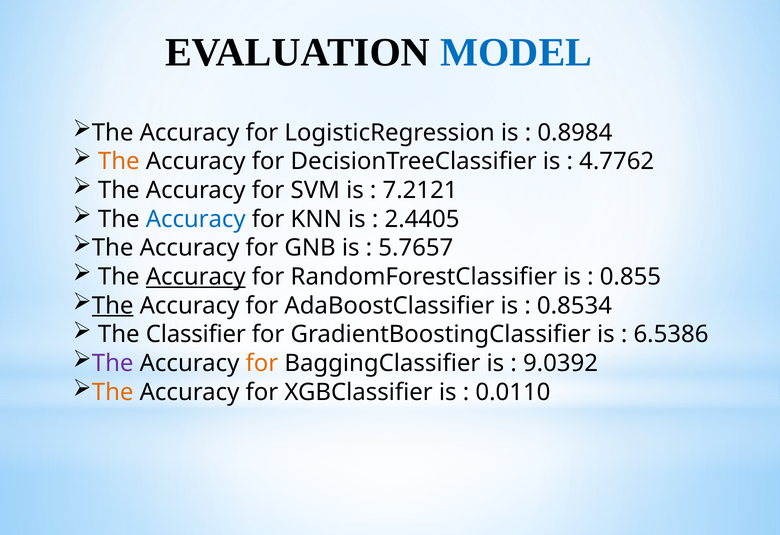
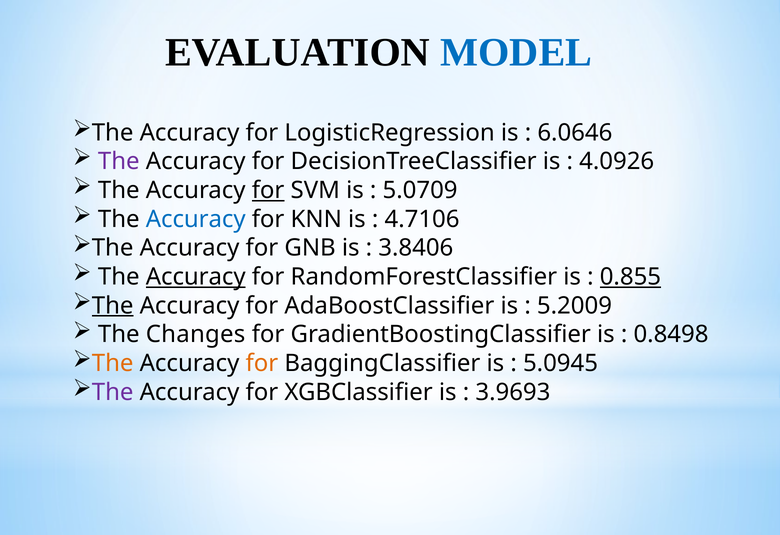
0.8984: 0.8984 -> 6.0646
The at (119, 161) colour: orange -> purple
4.7762: 4.7762 -> 4.0926
for at (268, 190) underline: none -> present
7.2121: 7.2121 -> 5.0709
2.4405: 2.4405 -> 4.7106
5.7657: 5.7657 -> 3.8406
0.855 underline: none -> present
0.8534: 0.8534 -> 5.2009
Classifier: Classifier -> Changes
6.5386: 6.5386 -> 0.8498
The at (113, 363) colour: purple -> orange
9.0392: 9.0392 -> 5.0945
The at (113, 392) colour: orange -> purple
0.0110: 0.0110 -> 3.9693
